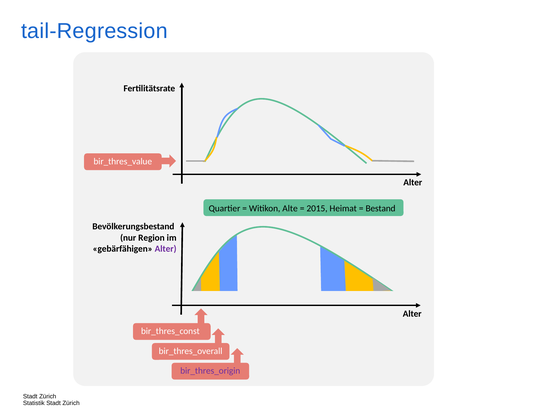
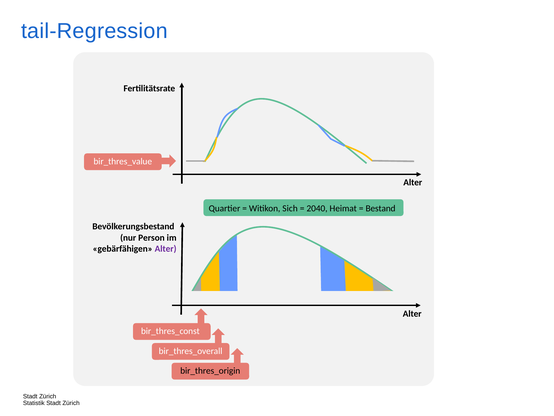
Alte: Alte -> Sich
2015: 2015 -> 2040
Region: Region -> Person
bir_thres_origin colour: purple -> black
